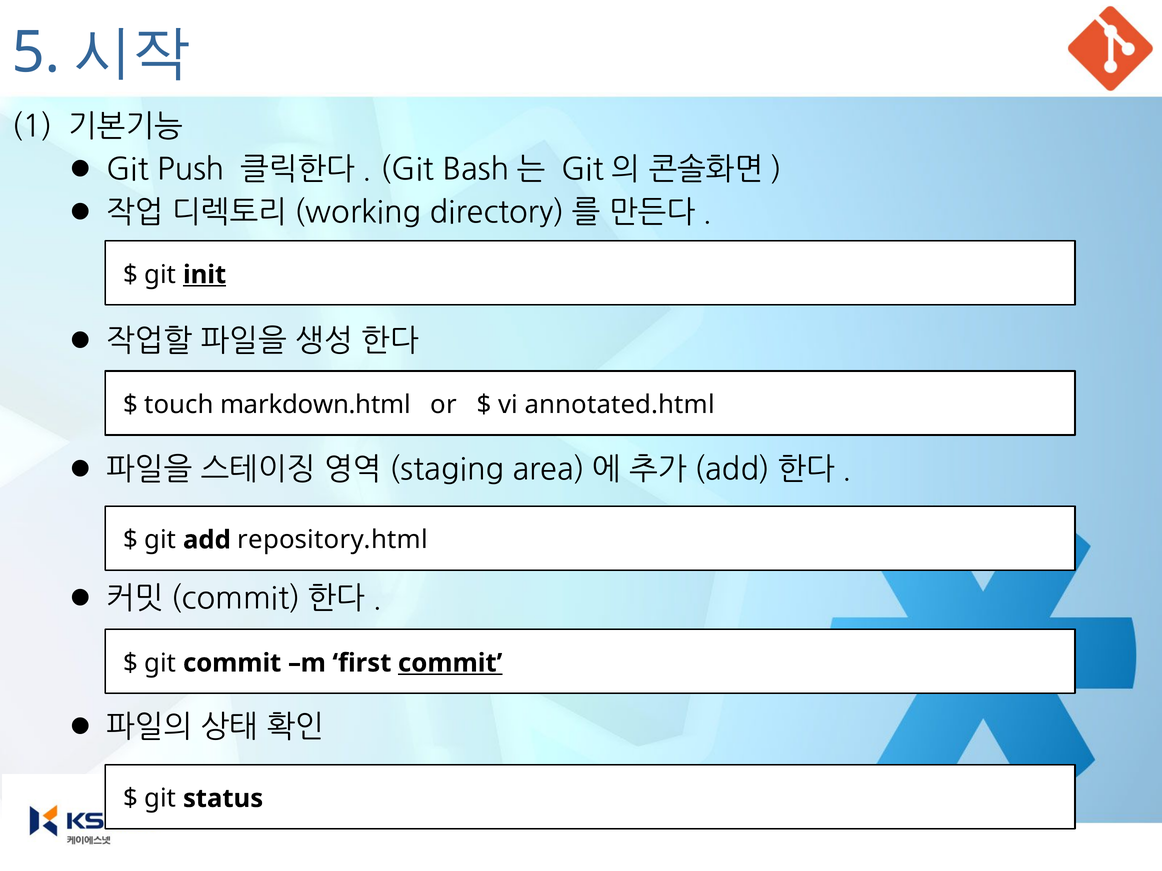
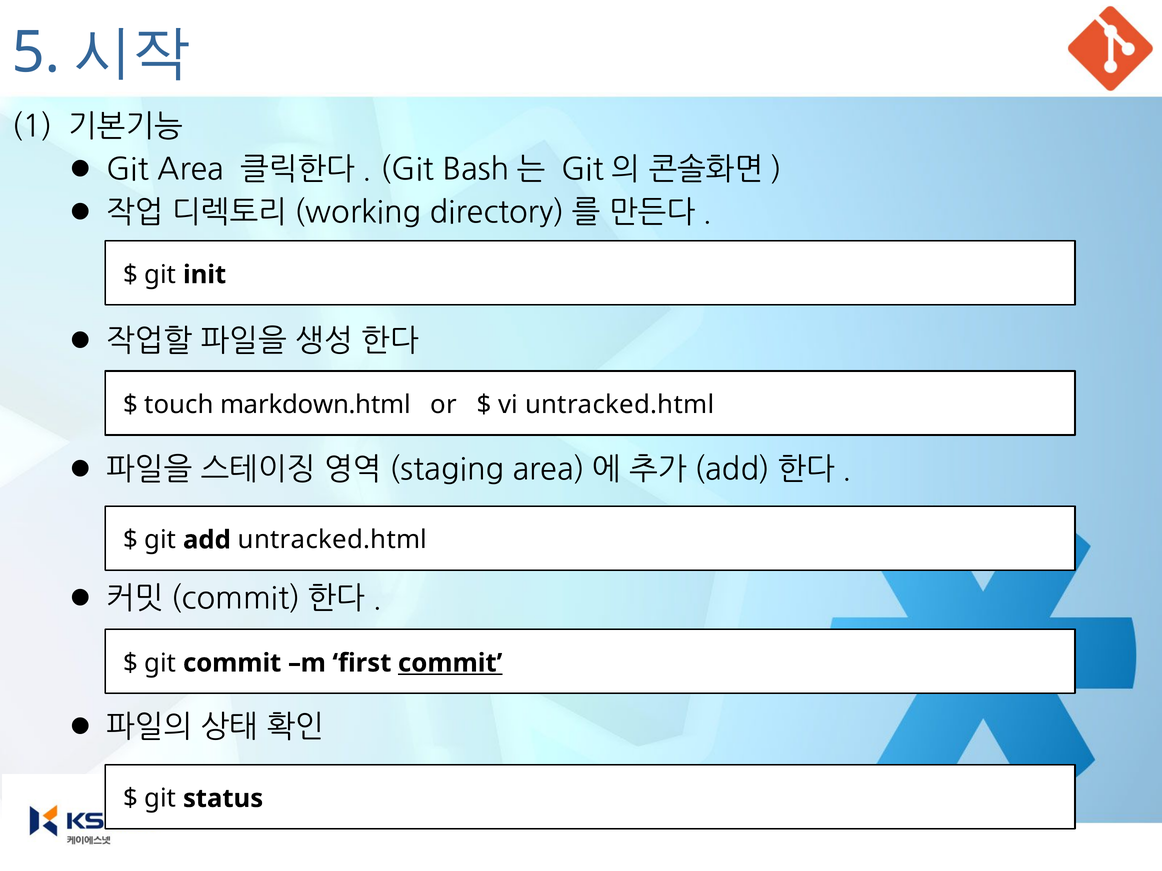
Push: Push -> Area
init underline: present -> none
vi annotated.html: annotated.html -> untracked.html
add repository.html: repository.html -> untracked.html
